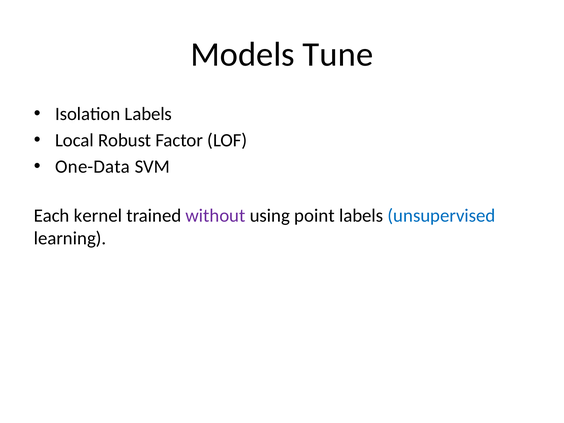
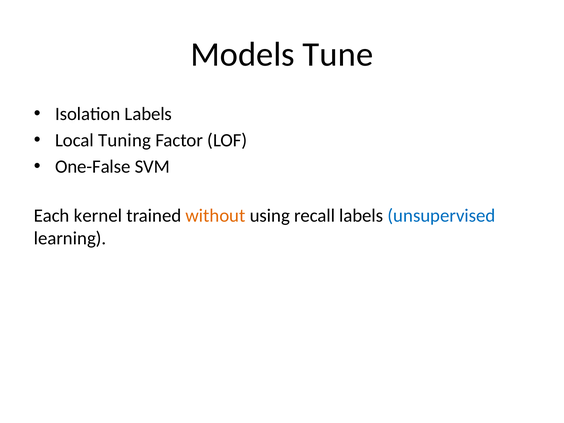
Robust: Robust -> Tuning
One-Data: One-Data -> One-False
without colour: purple -> orange
point: point -> recall
